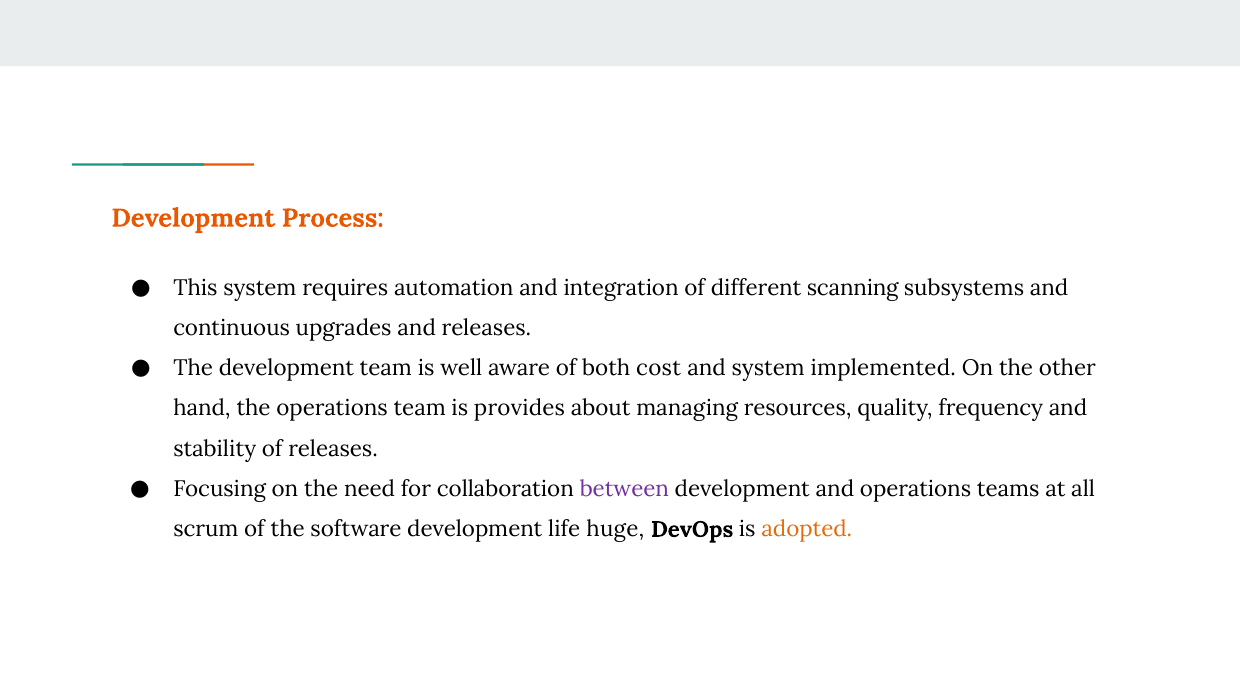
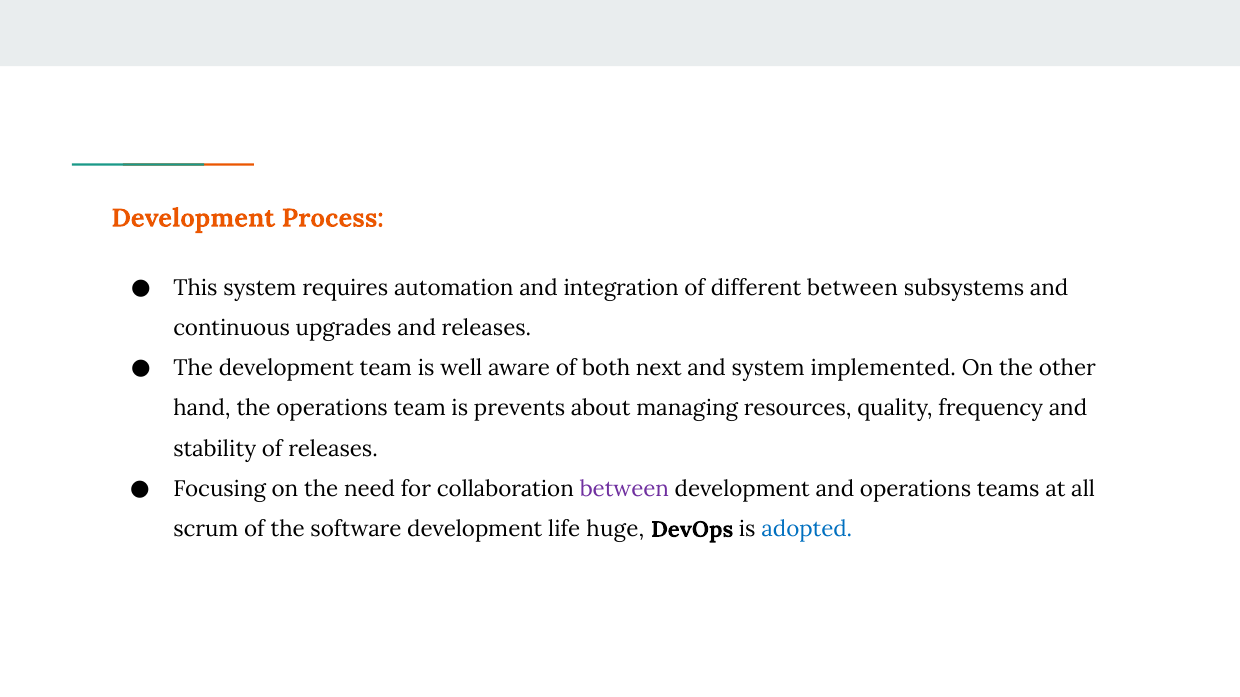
different scanning: scanning -> between
cost: cost -> next
provides: provides -> prevents
adopted colour: orange -> blue
